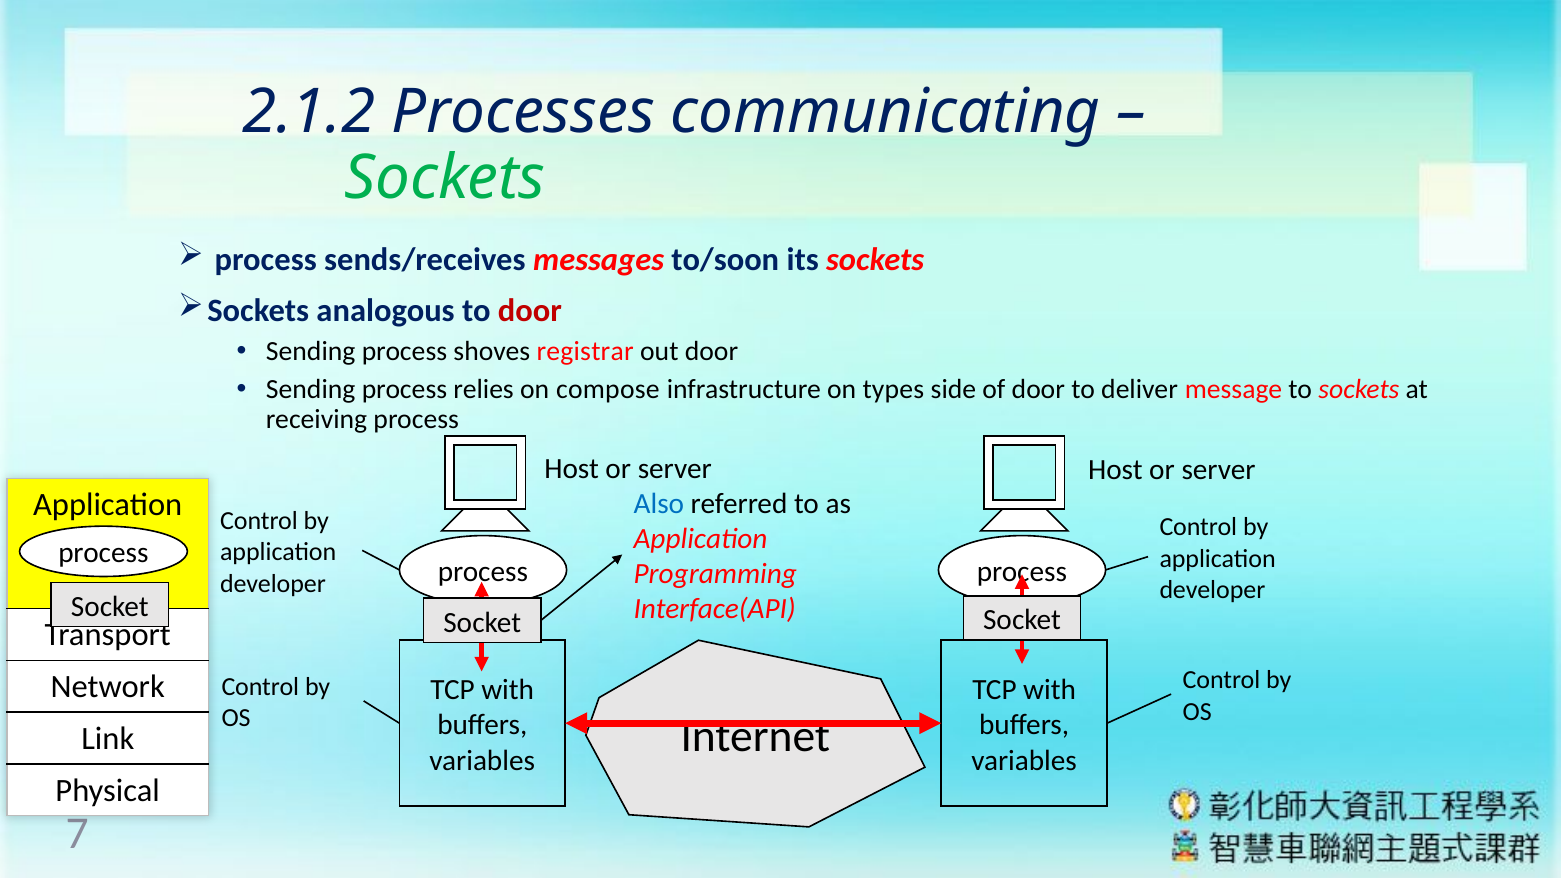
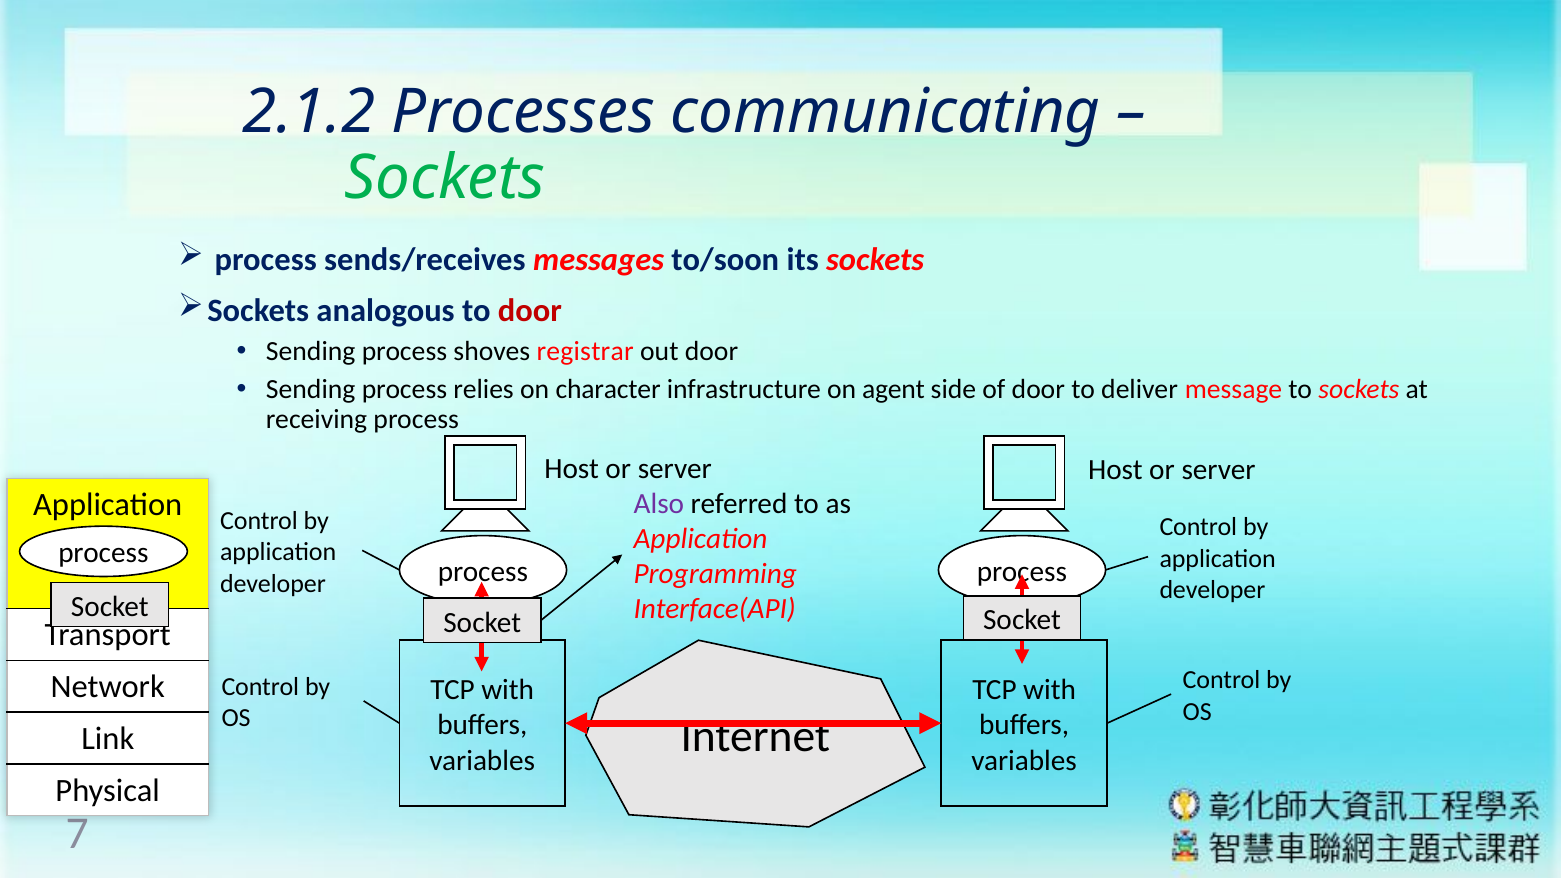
compose: compose -> character
types: types -> agent
Also colour: blue -> purple
